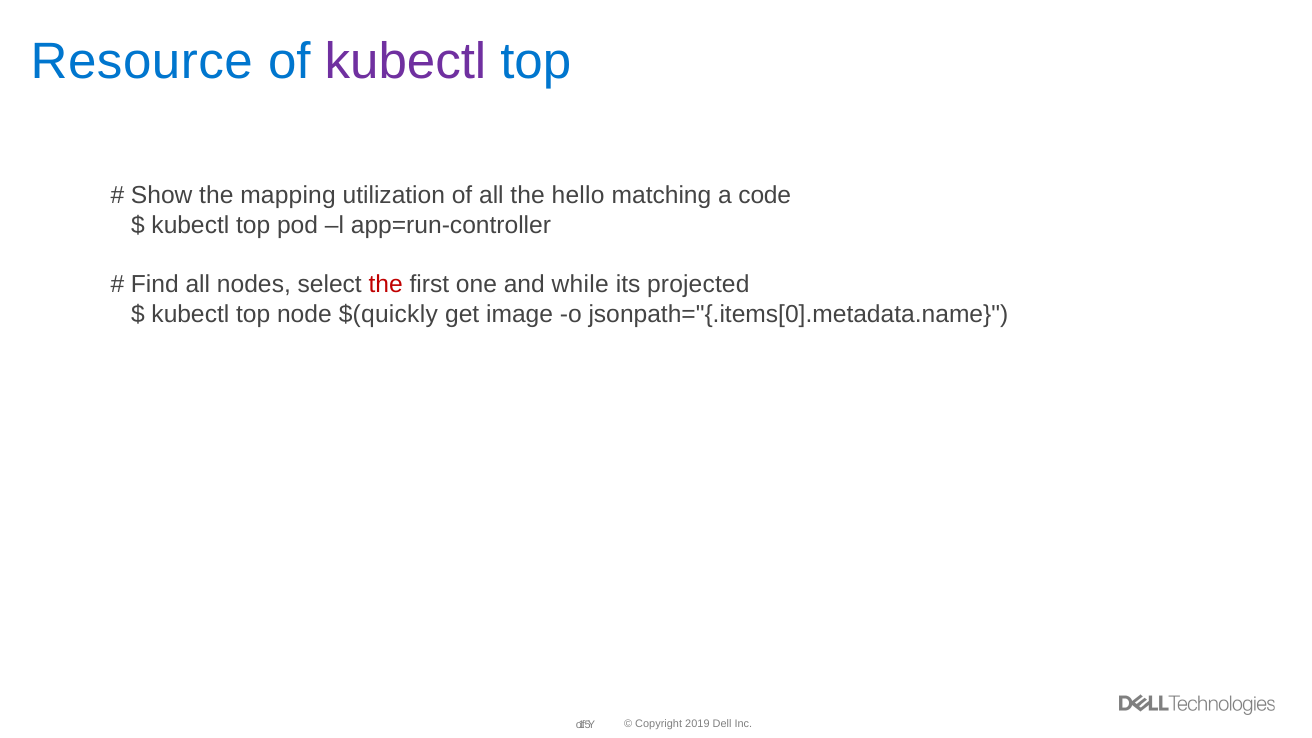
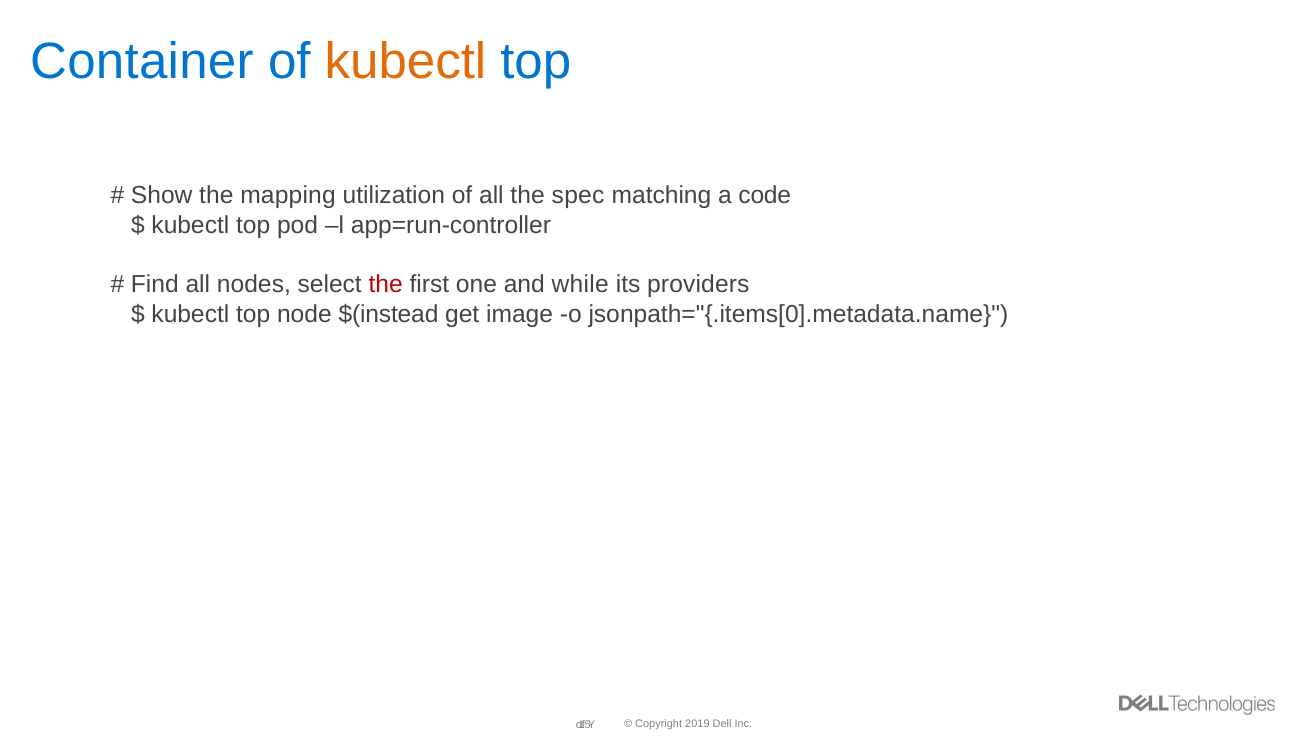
Resource: Resource -> Container
kubectl at (405, 61) colour: purple -> orange
hello: hello -> spec
projected: projected -> providers
$(quickly: $(quickly -> $(instead
